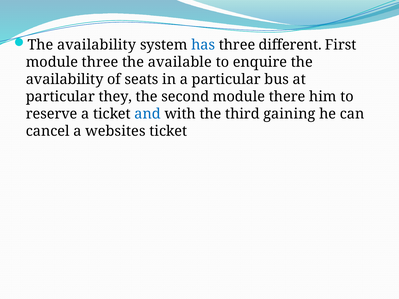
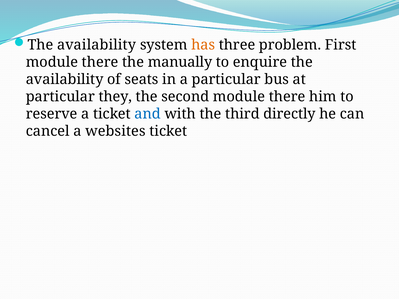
has colour: blue -> orange
different: different -> problem
three at (100, 62): three -> there
available: available -> manually
gaining: gaining -> directly
